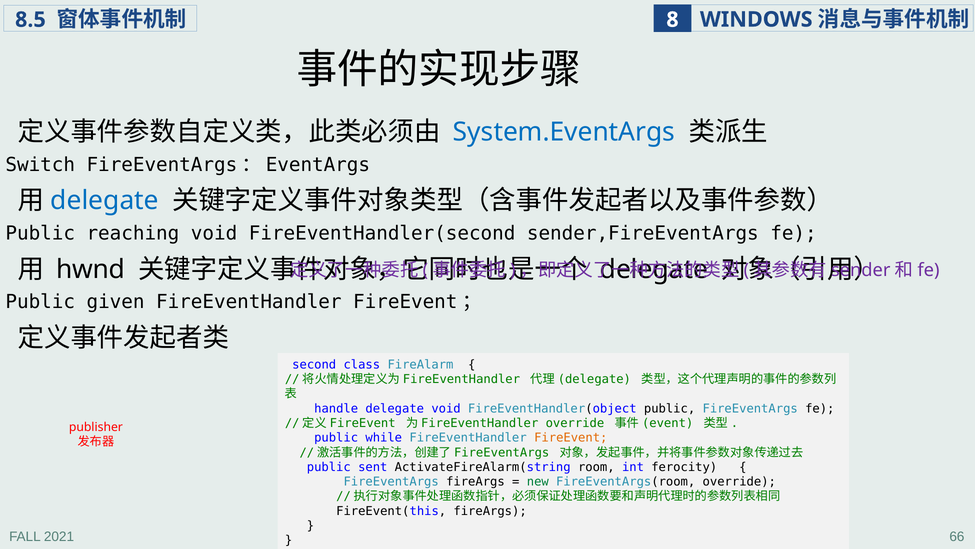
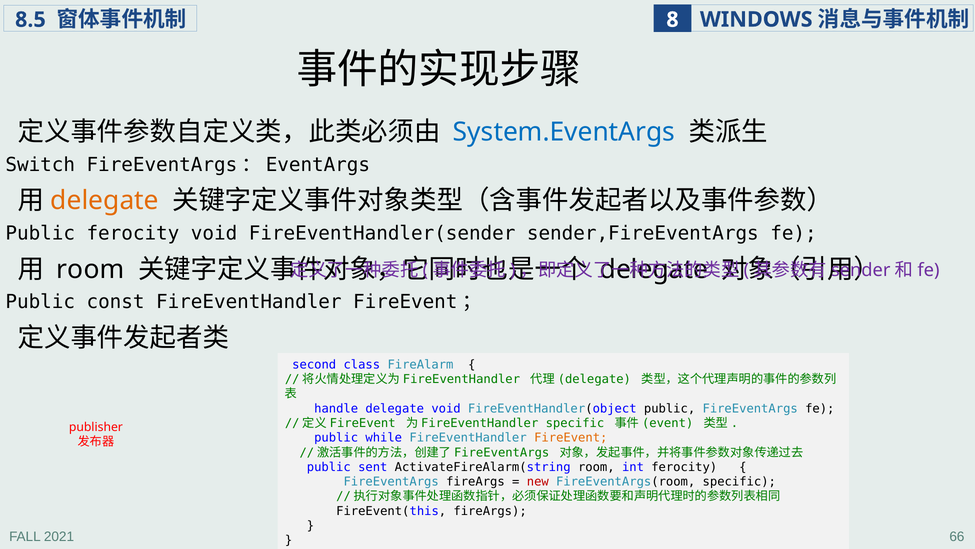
delegate at (105, 201) colour: blue -> orange
Public reaching: reaching -> ferocity
FireEventHandler(second: FireEventHandler(second -> FireEventHandler(sender
hwnd at (91, 269): hwnd -> room
given: given -> const
override at (575, 423): override -> specific
new colour: green -> red
FireEventArgs(room override: override -> specific
